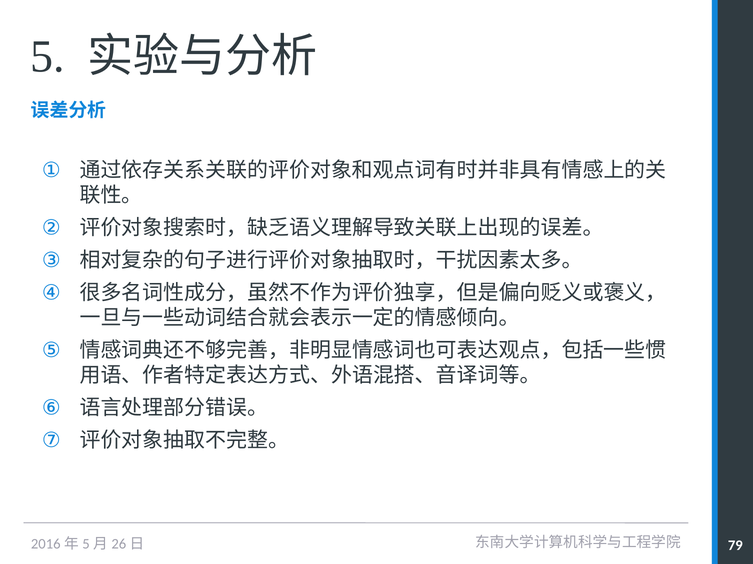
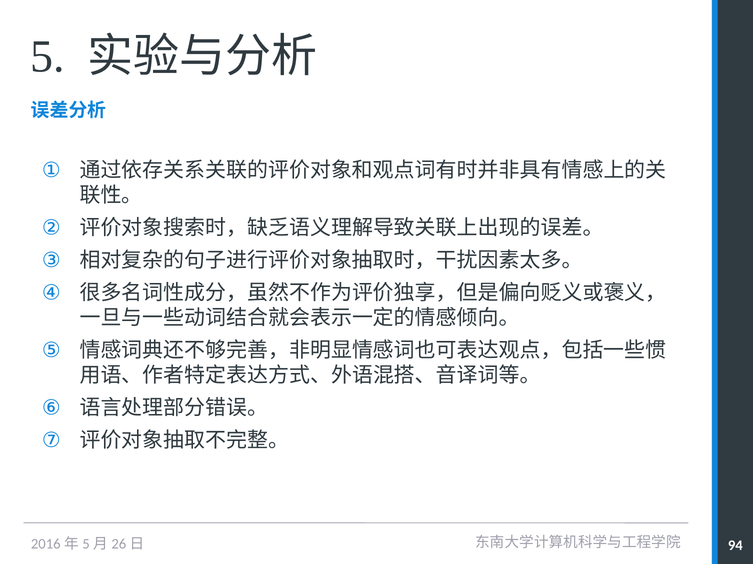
79: 79 -> 94
